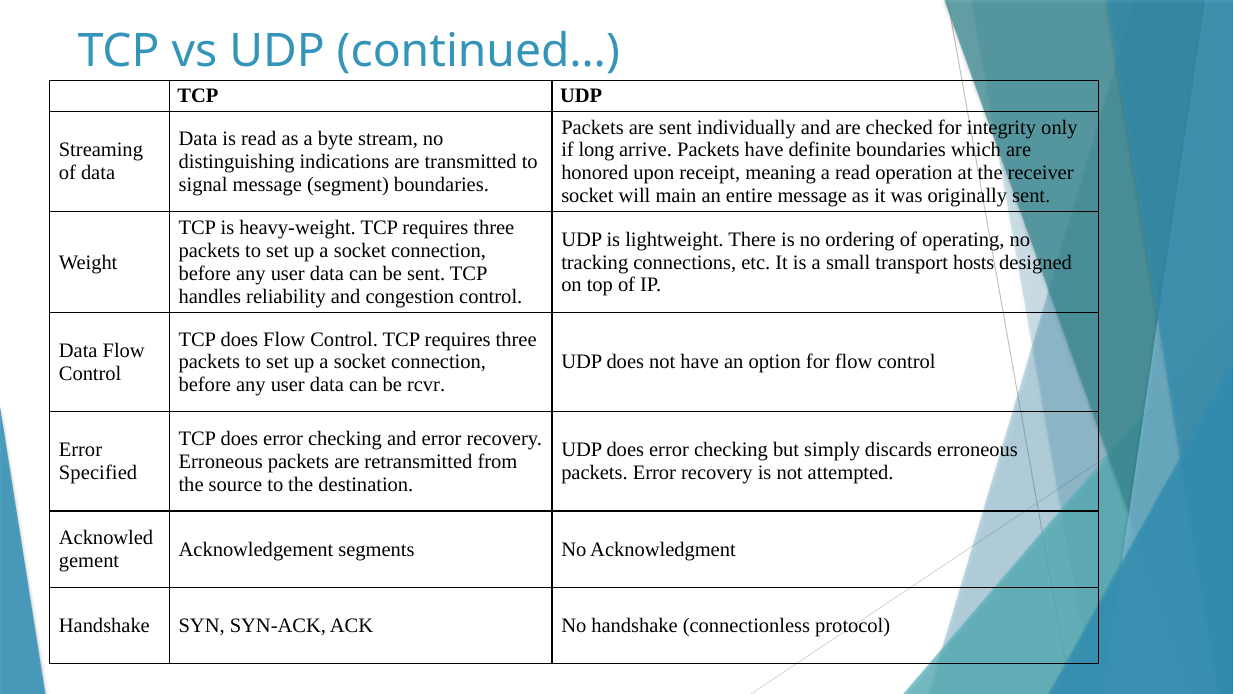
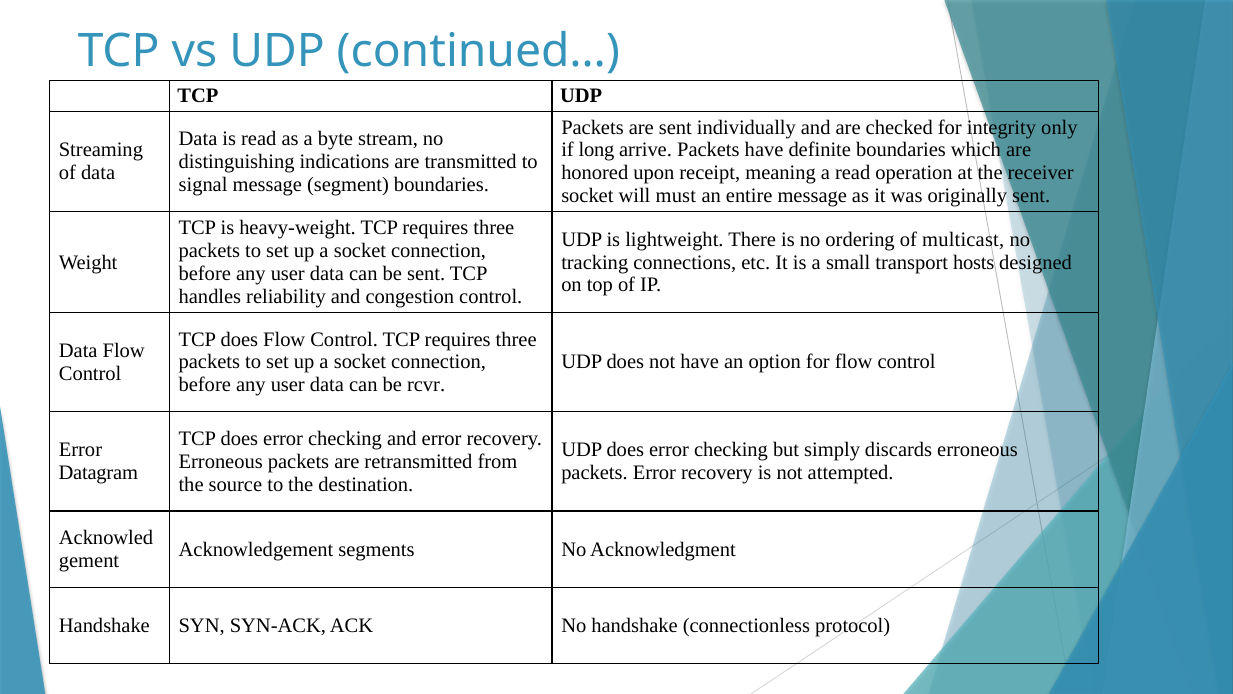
main: main -> must
operating: operating -> multicast
Specified: Specified -> Datagram
